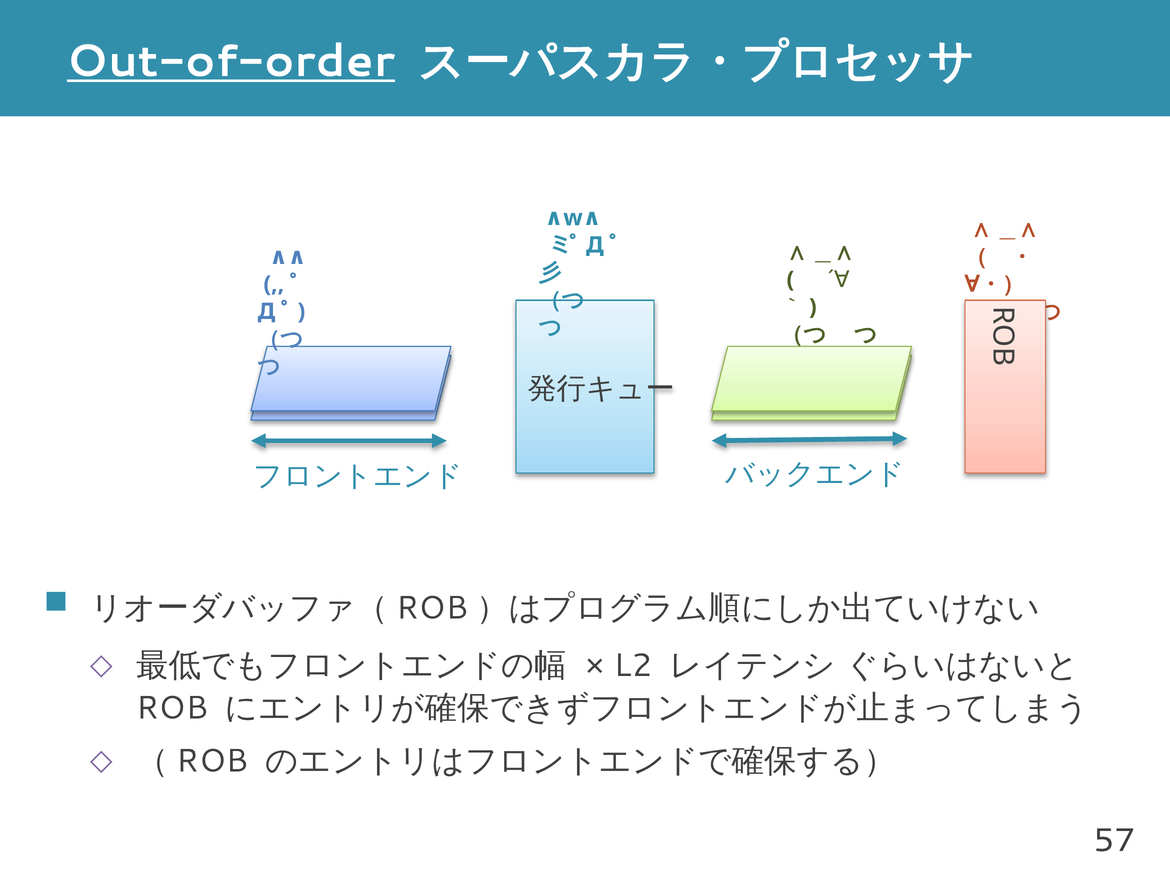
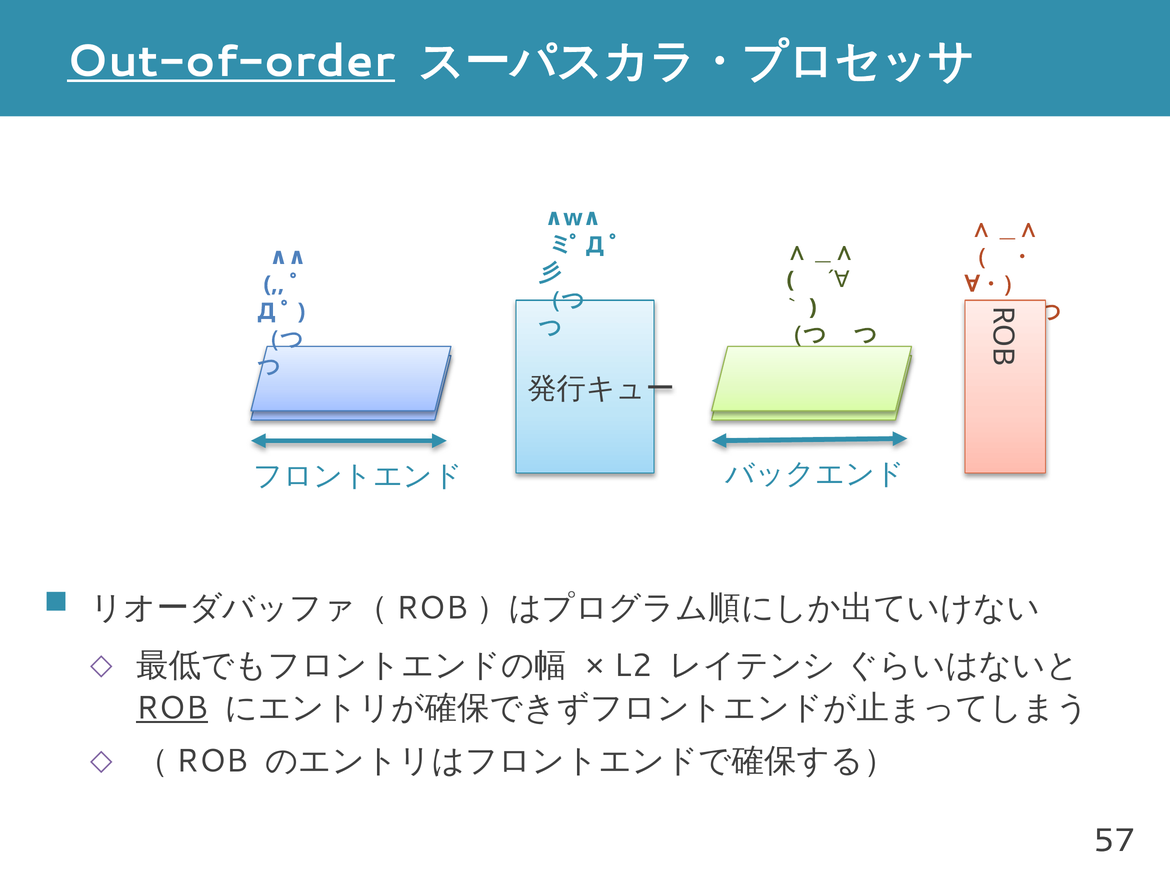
ROB underline: none -> present
